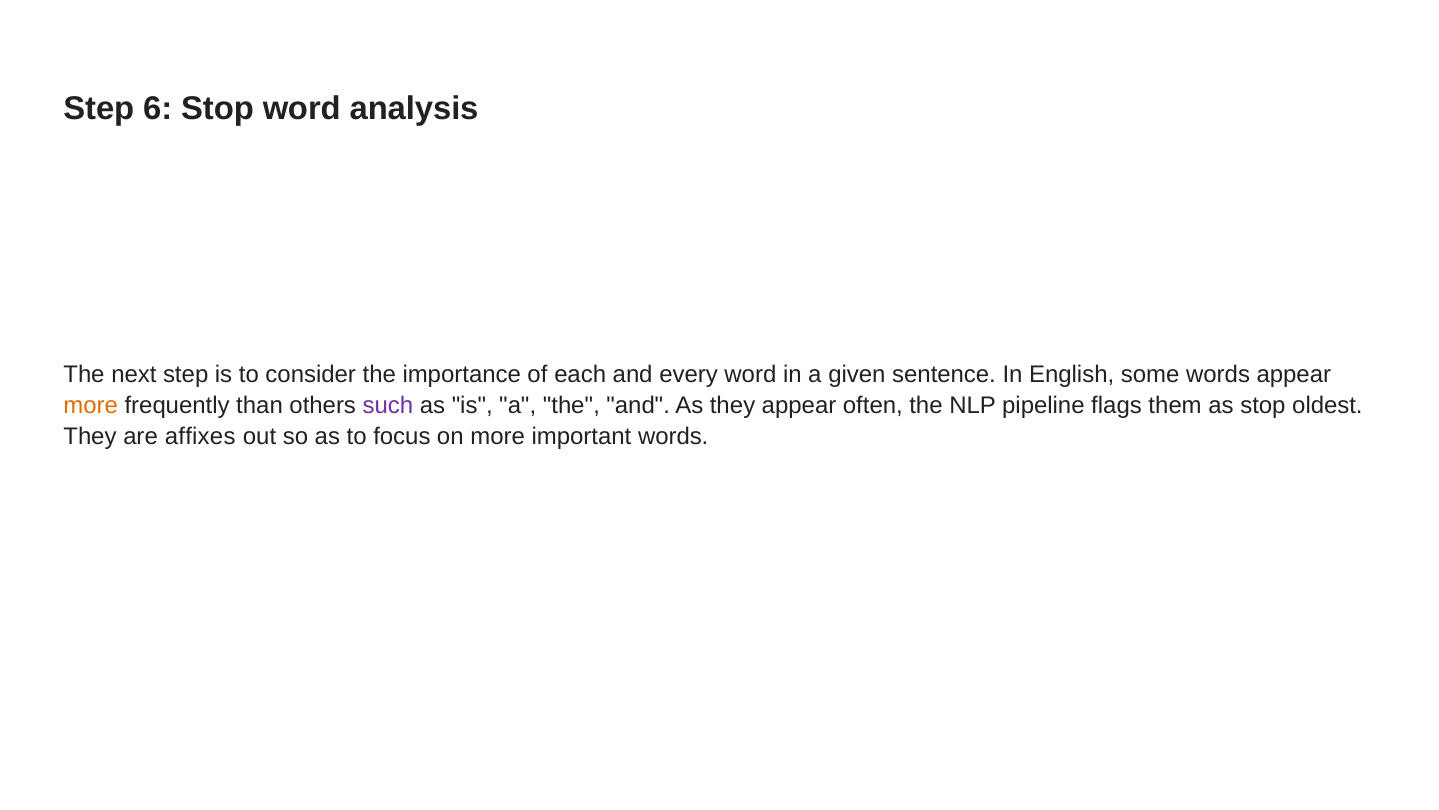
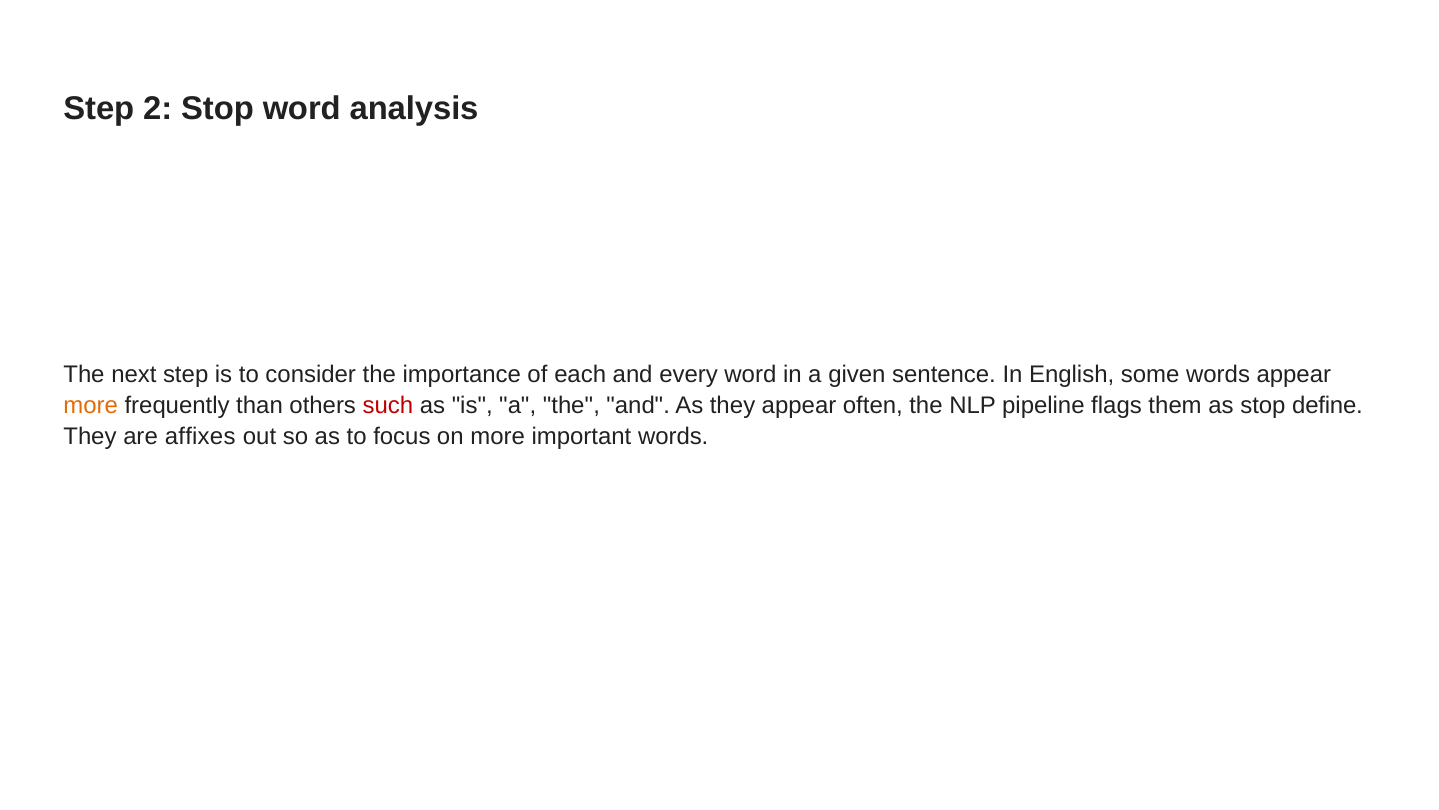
6: 6 -> 2
such colour: purple -> red
oldest: oldest -> define
